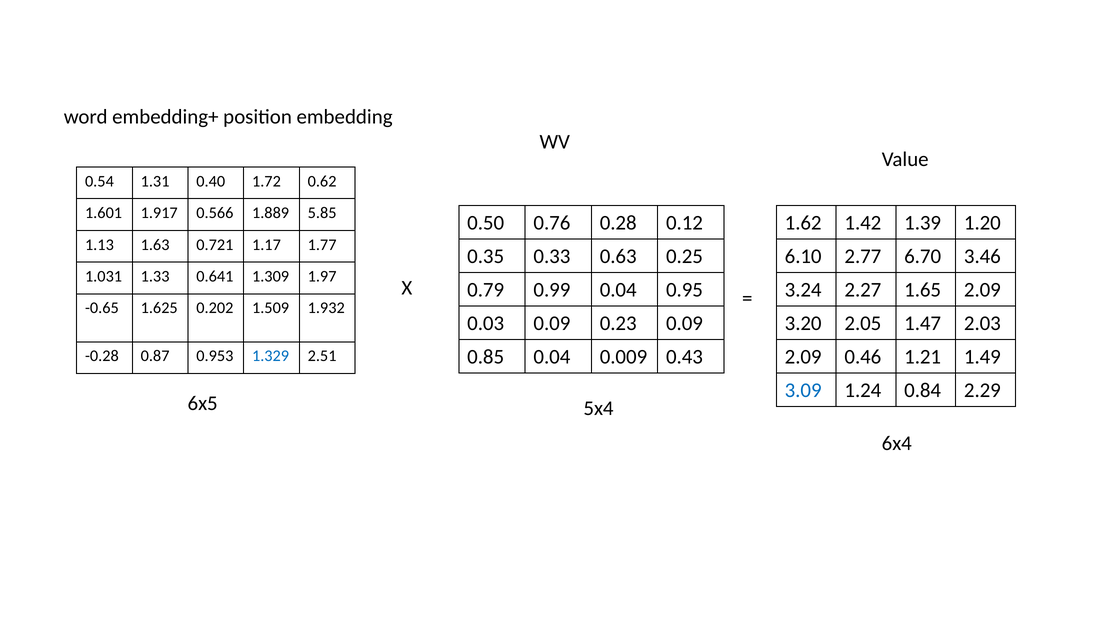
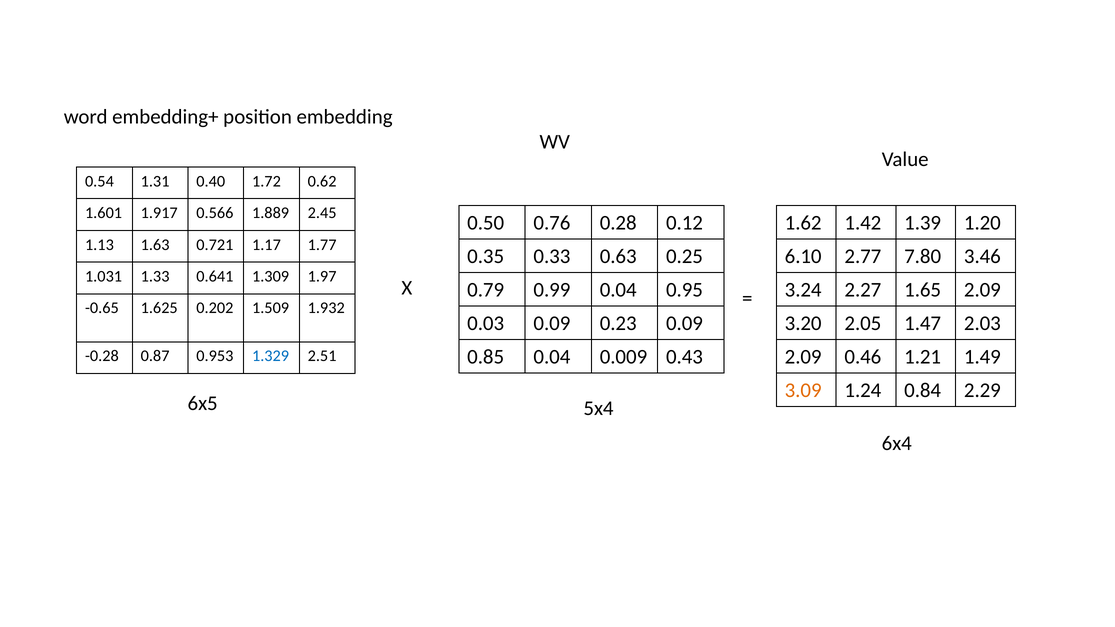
5.85: 5.85 -> 2.45
6.70: 6.70 -> 7.80
3.09 colour: blue -> orange
